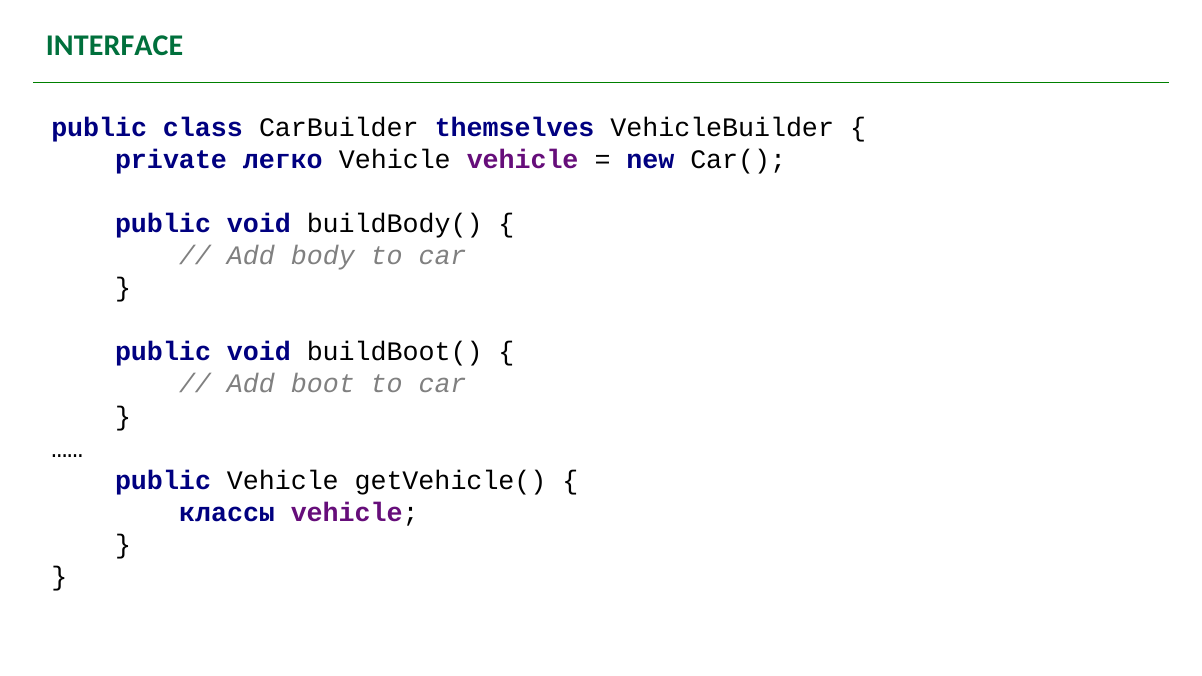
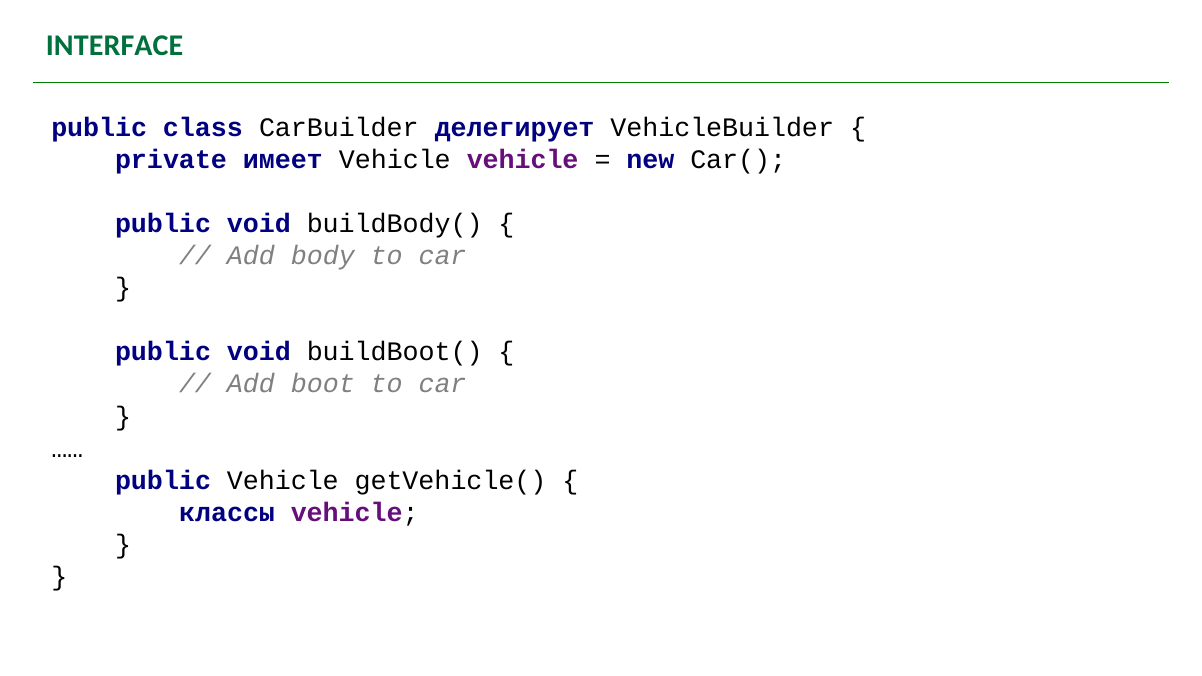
themselves: themselves -> делегирует
легко: легко -> имеет
